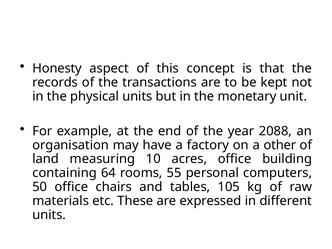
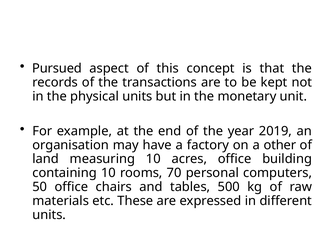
Honesty: Honesty -> Pursued
2088: 2088 -> 2019
containing 64: 64 -> 10
55: 55 -> 70
105: 105 -> 500
